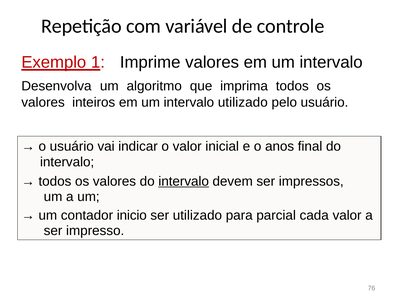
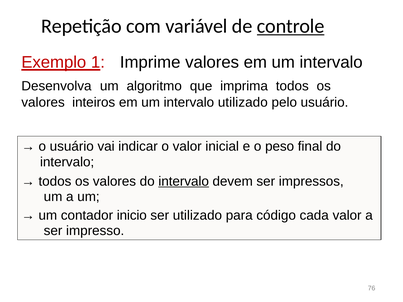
controle underline: none -> present
anos: anos -> peso
parcial: parcial -> código
